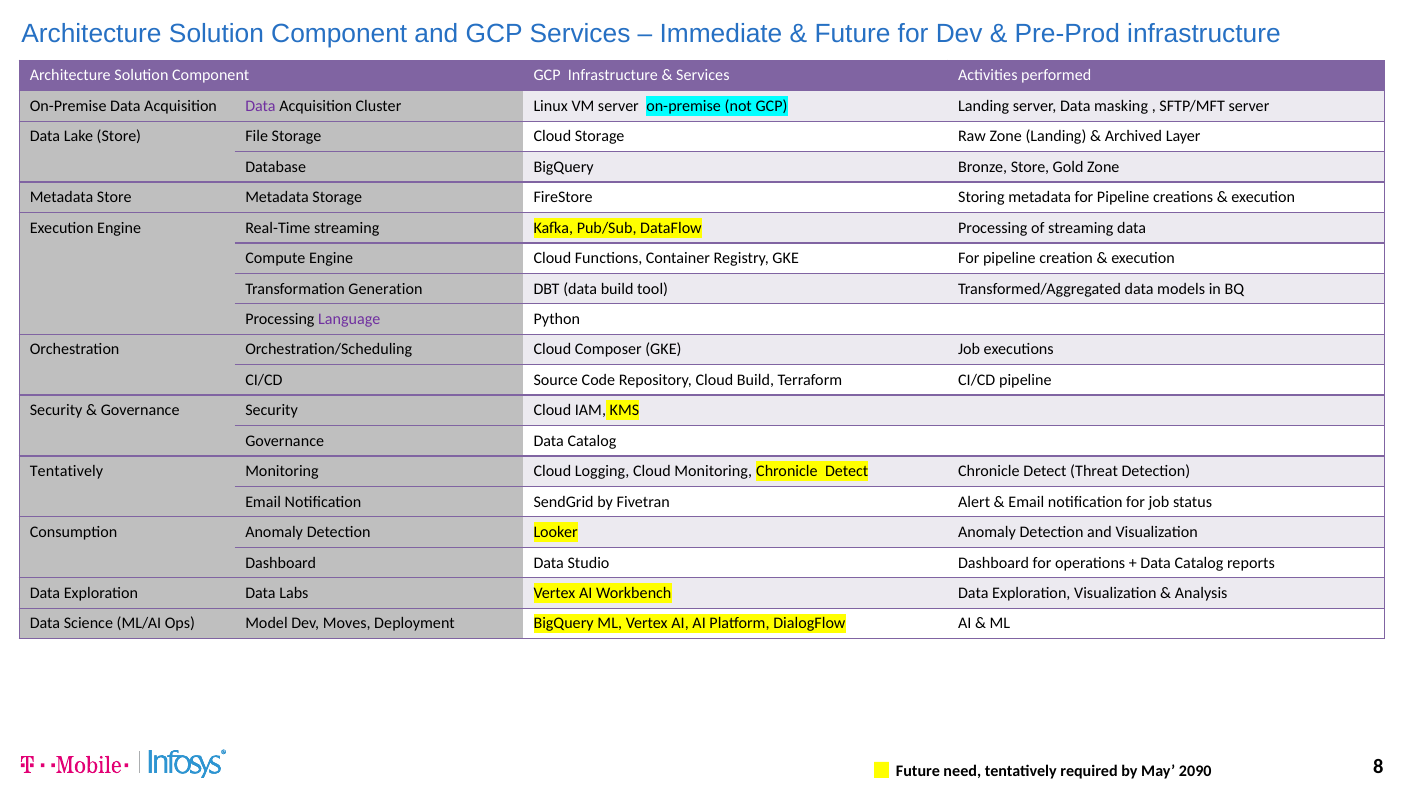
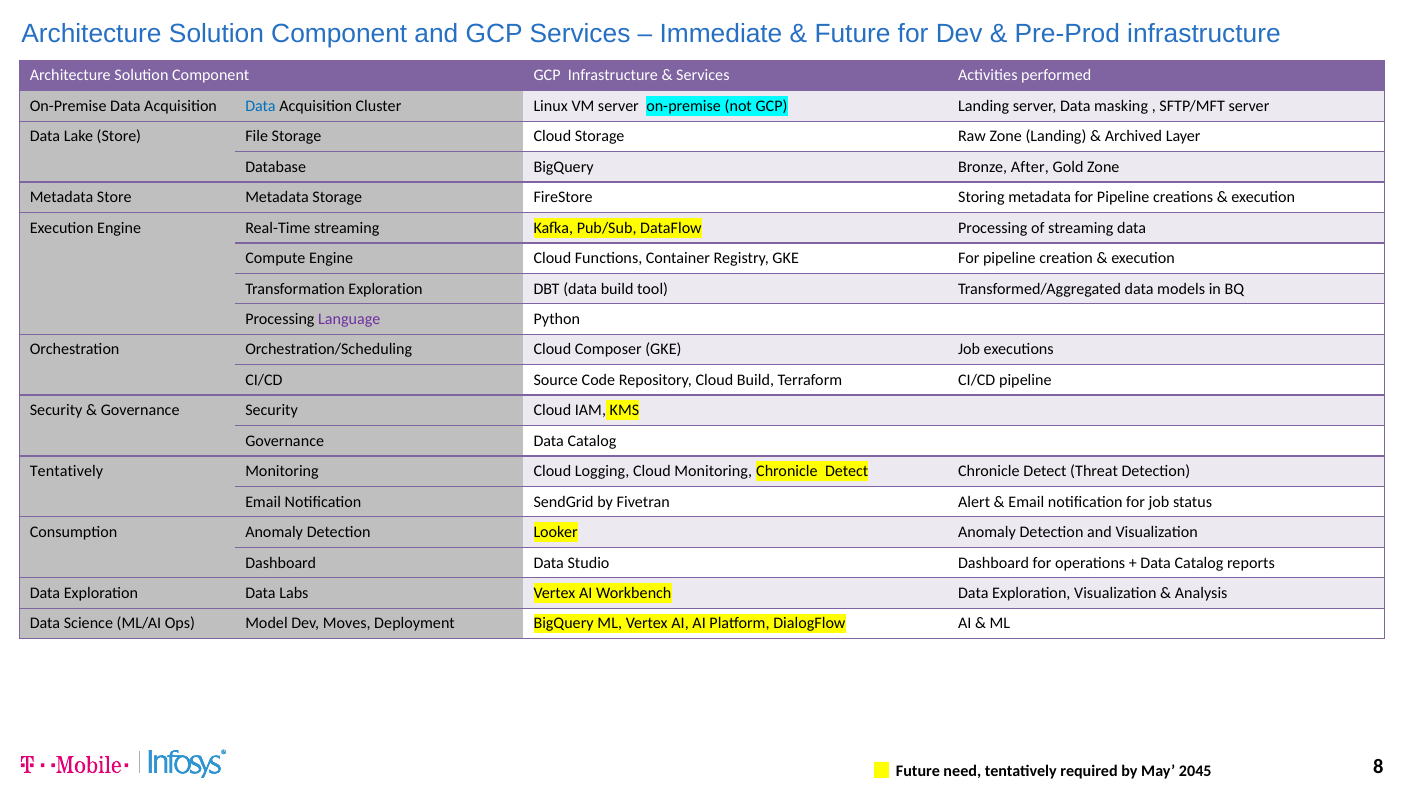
Data at (260, 106) colour: purple -> blue
Bronze Store: Store -> After
Transformation Generation: Generation -> Exploration
2090: 2090 -> 2045
